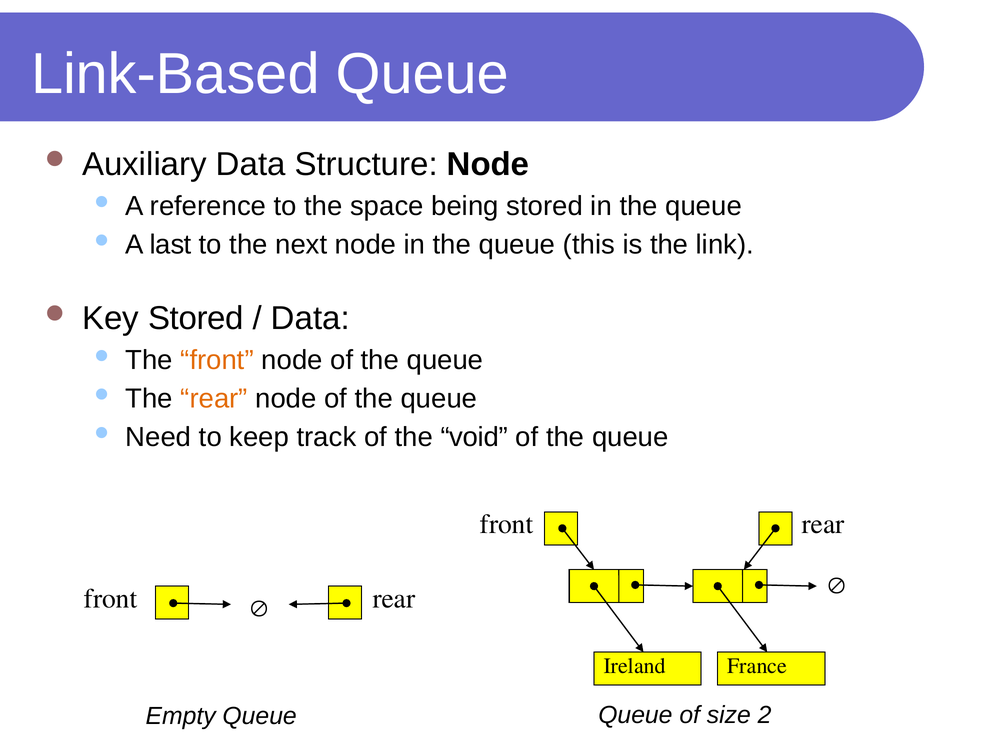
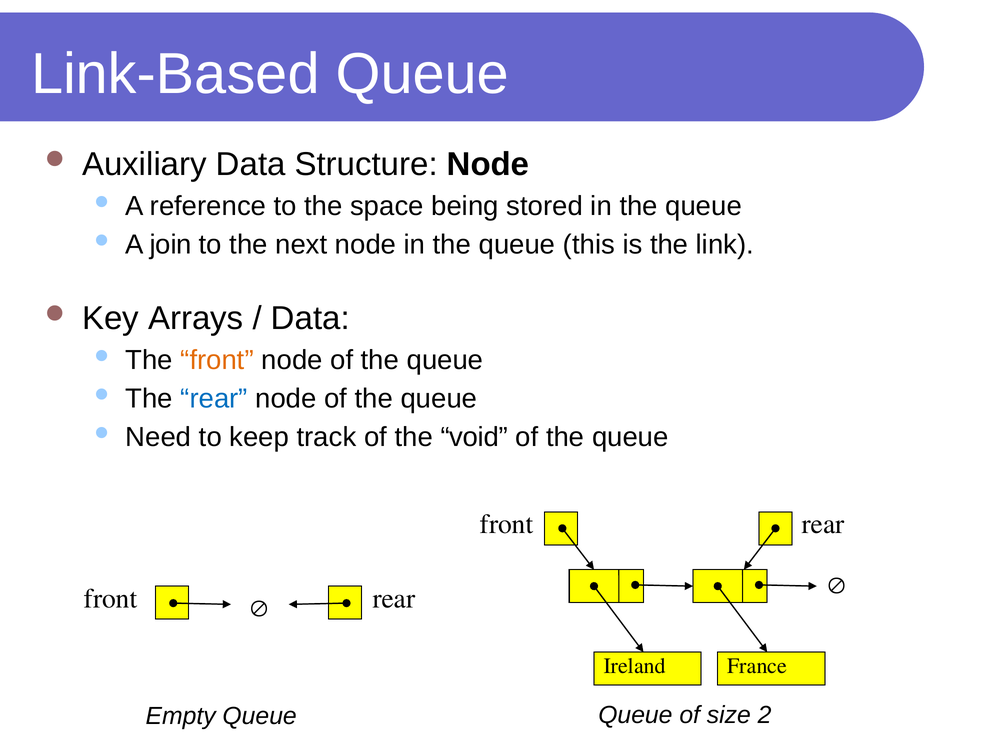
last: last -> join
Key Stored: Stored -> Arrays
rear at (214, 398) colour: orange -> blue
